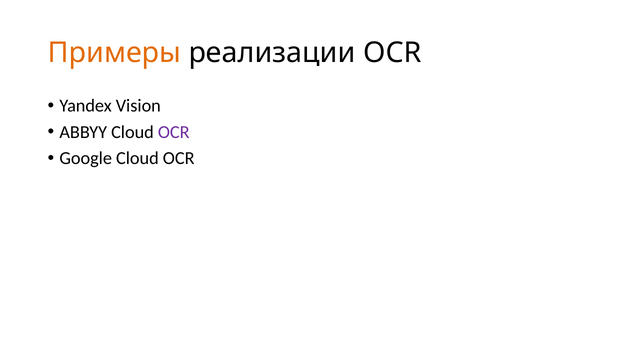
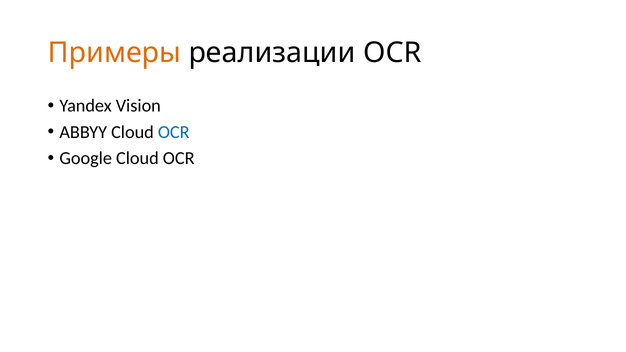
OCR at (174, 132) colour: purple -> blue
